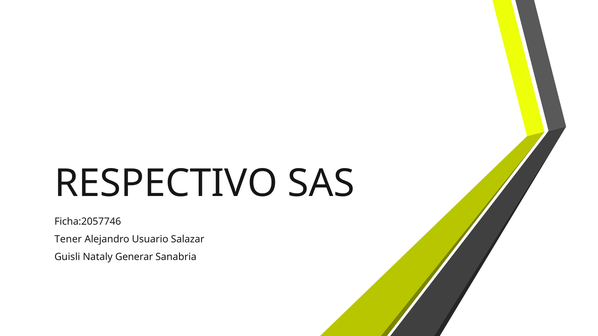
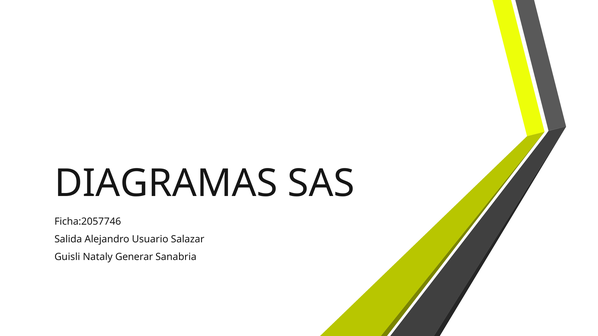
RESPECTIVO: RESPECTIVO -> DIAGRAMAS
Tener: Tener -> Salida
